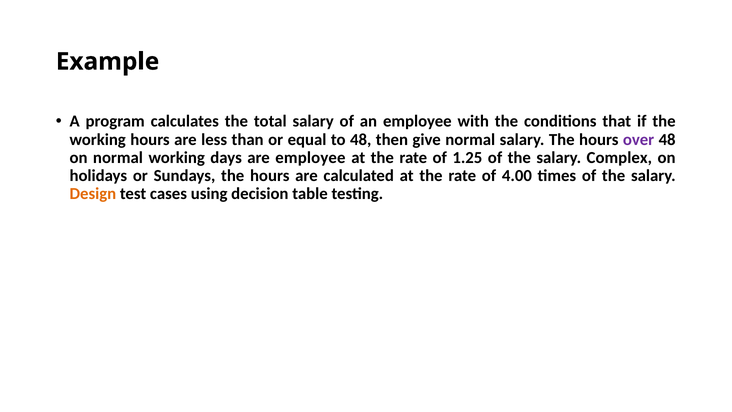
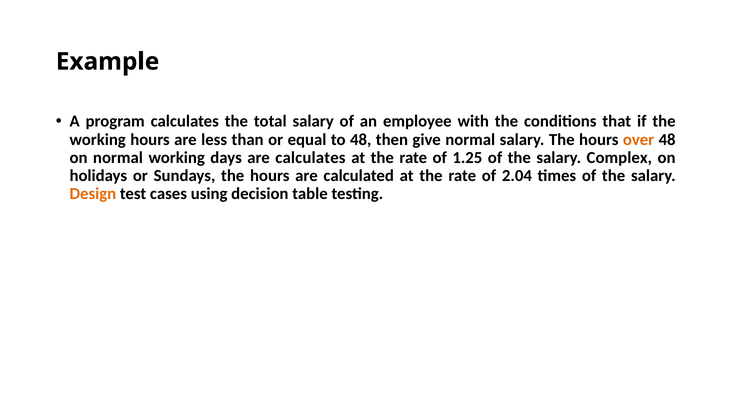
over colour: purple -> orange
are employee: employee -> calculates
4.00: 4.00 -> 2.04
